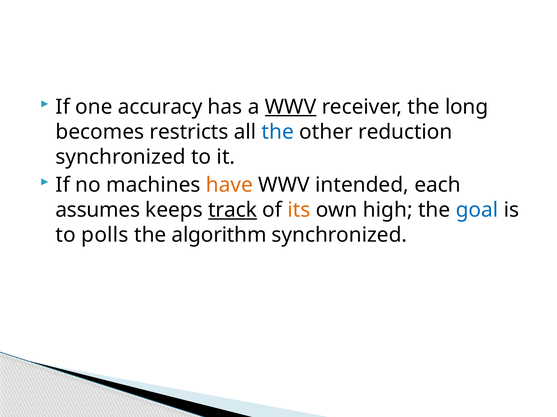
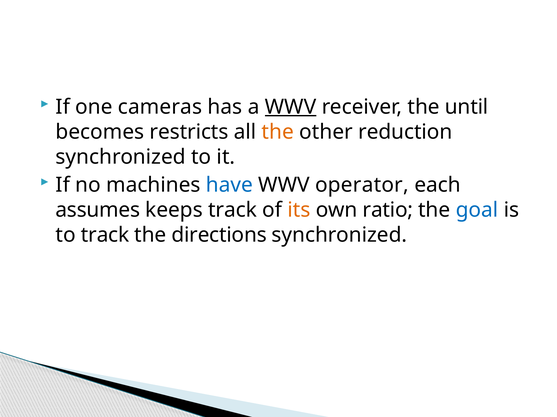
accuracy: accuracy -> cameras
long: long -> until
the at (278, 132) colour: blue -> orange
have colour: orange -> blue
intended: intended -> operator
track at (233, 210) underline: present -> none
high: high -> ratio
to polls: polls -> track
algorithm: algorithm -> directions
